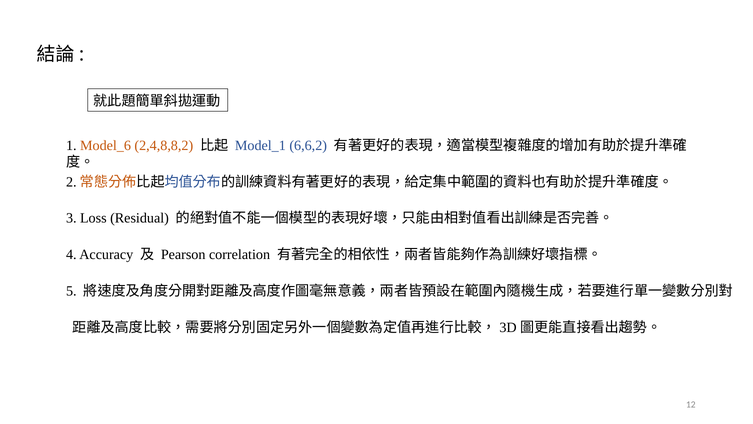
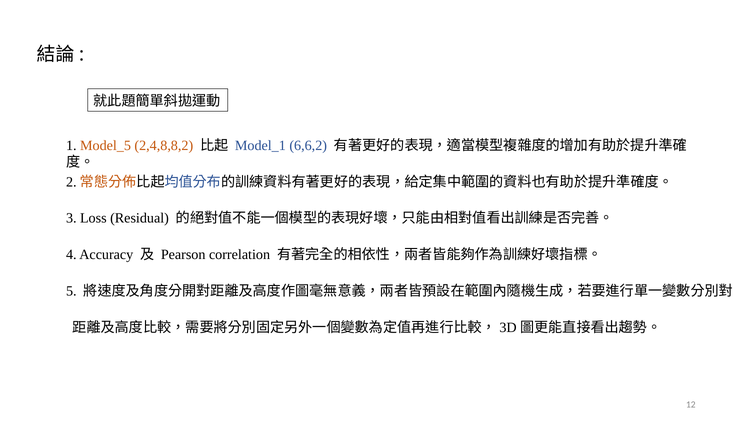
Model_6: Model_6 -> Model_5
